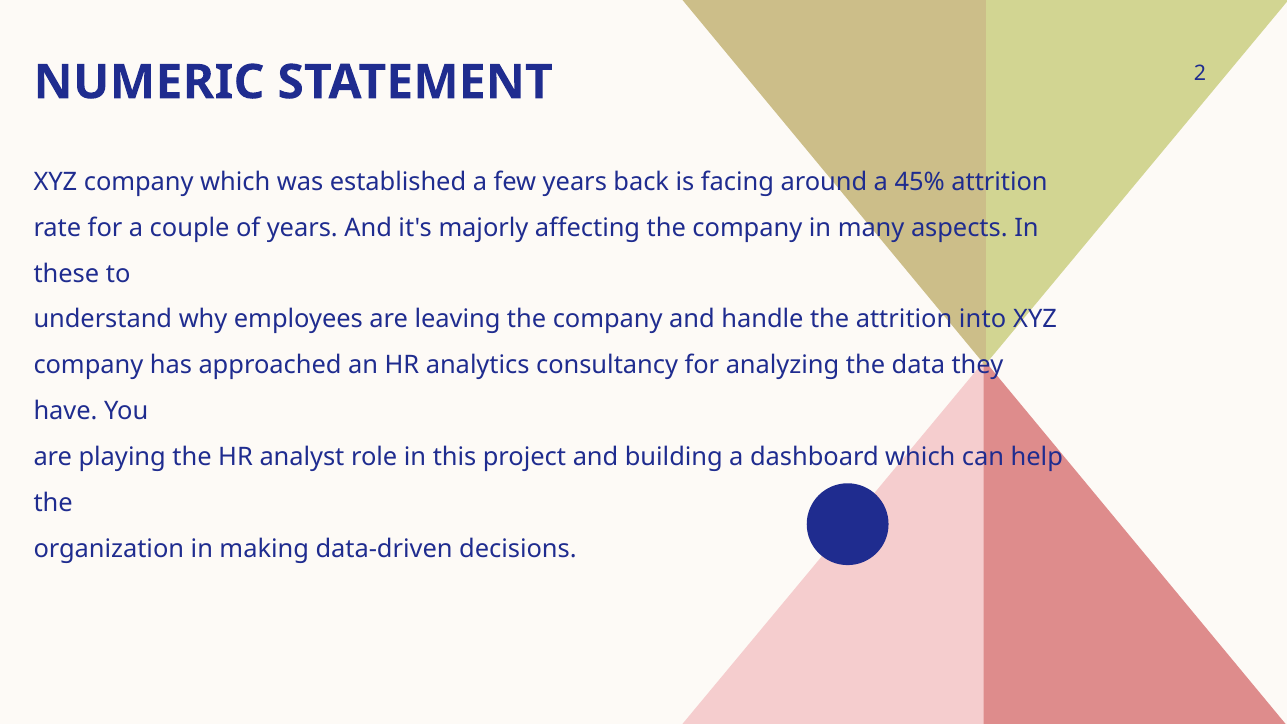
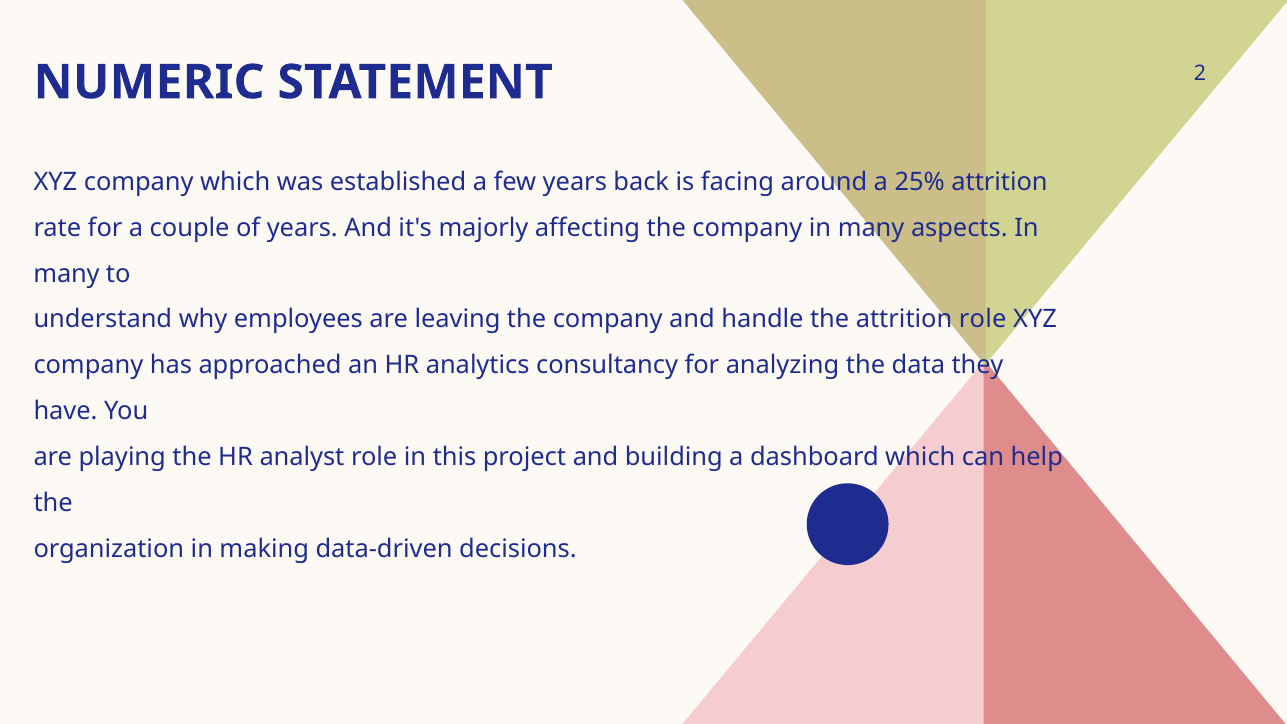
45%: 45% -> 25%
these at (66, 274): these -> many
attrition into: into -> role
